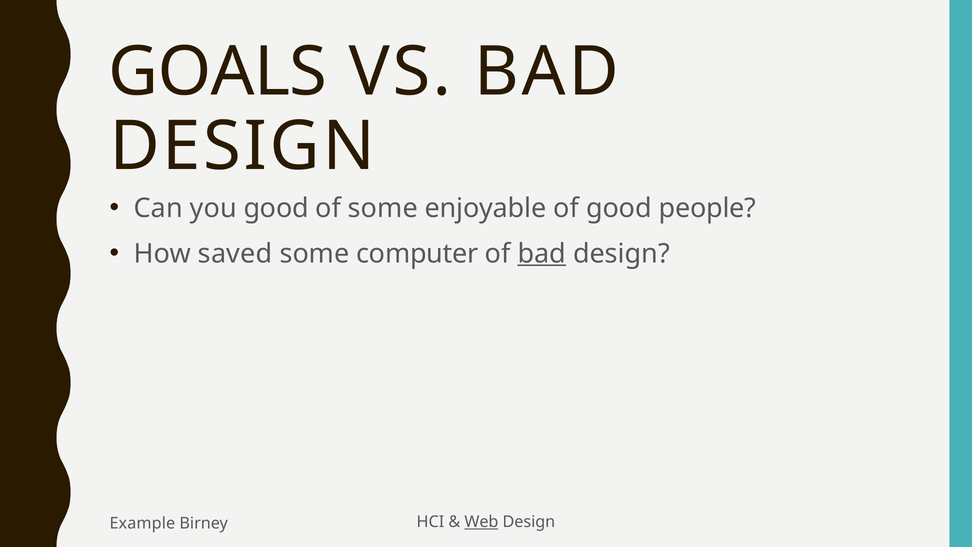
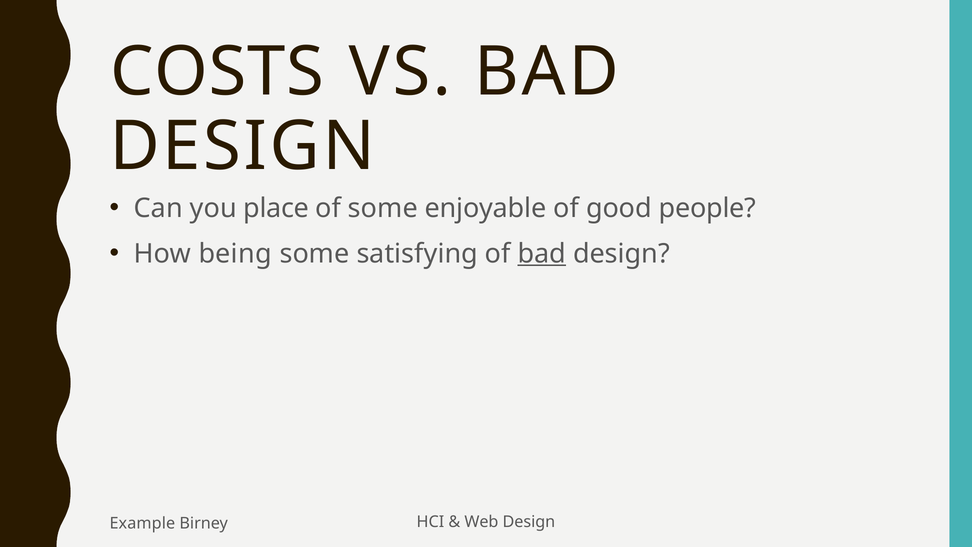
GOALS: GOALS -> COSTS
you good: good -> place
saved: saved -> being
computer: computer -> satisfying
Web underline: present -> none
